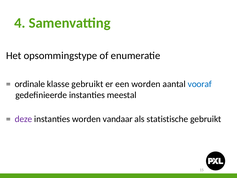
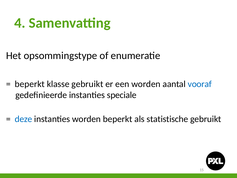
ordinale at (30, 84): ordinale -> beperkt
meestal: meestal -> speciale
deze colour: purple -> blue
worden vandaar: vandaar -> beperkt
